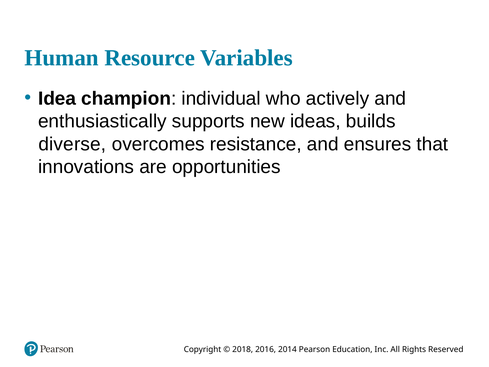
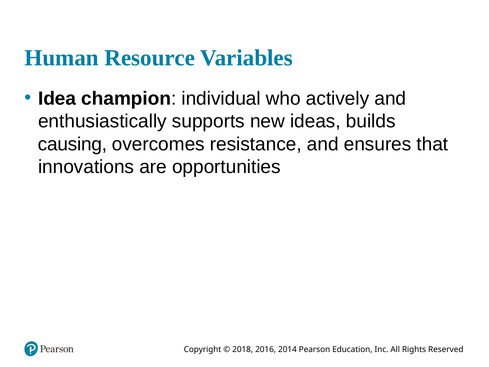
diverse: diverse -> causing
